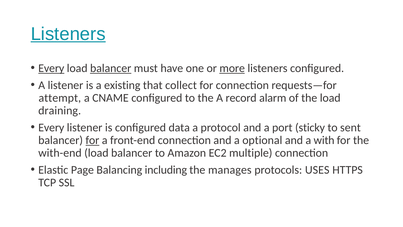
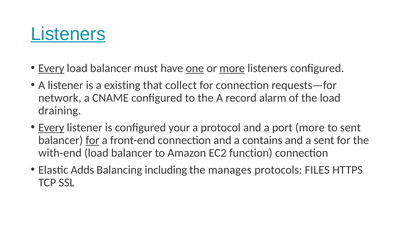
balancer at (111, 68) underline: present -> none
one underline: none -> present
attempt: attempt -> network
Every at (51, 127) underline: none -> present
data: data -> your
port sticky: sticky -> more
optional: optional -> contains
a with: with -> sent
multiple: multiple -> function
Page: Page -> Adds
USES: USES -> FILES
